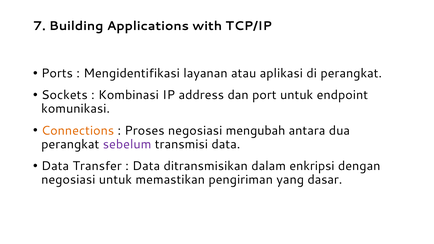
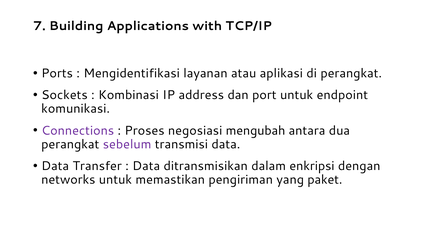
Connections colour: orange -> purple
negosiasi at (68, 180): negosiasi -> networks
dasar: dasar -> paket
